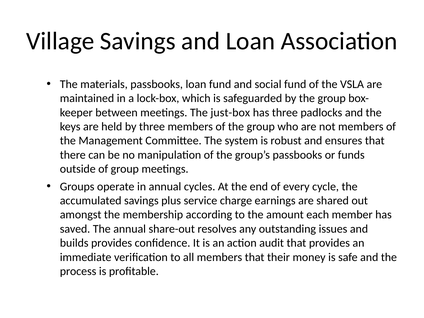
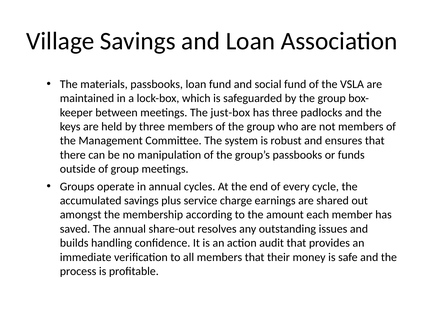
builds provides: provides -> handling
